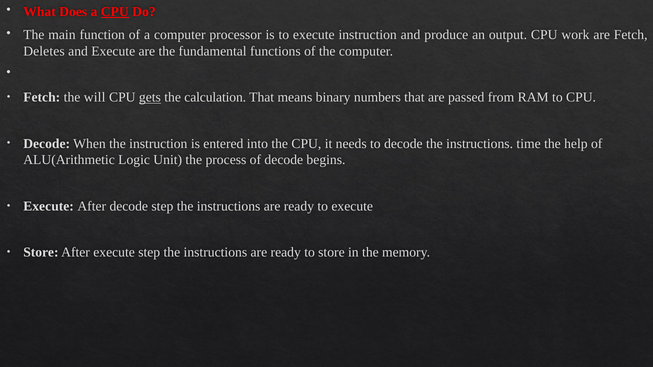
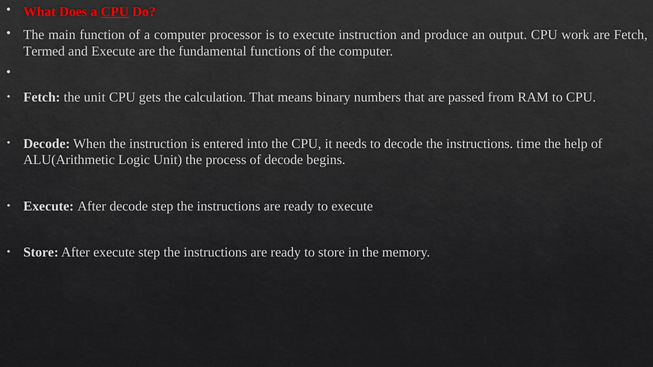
Deletes: Deletes -> Termed
the will: will -> unit
gets underline: present -> none
